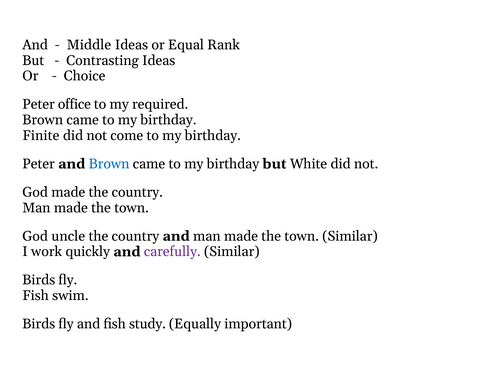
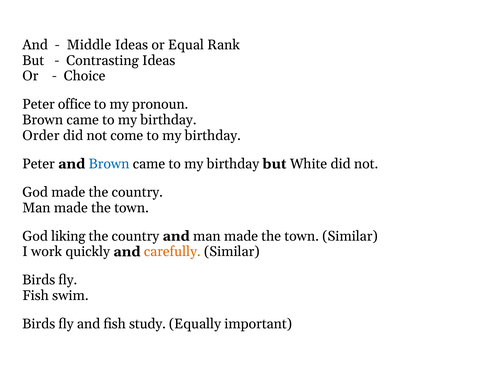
required: required -> pronoun
Finite: Finite -> Order
uncle: uncle -> liking
carefully colour: purple -> orange
